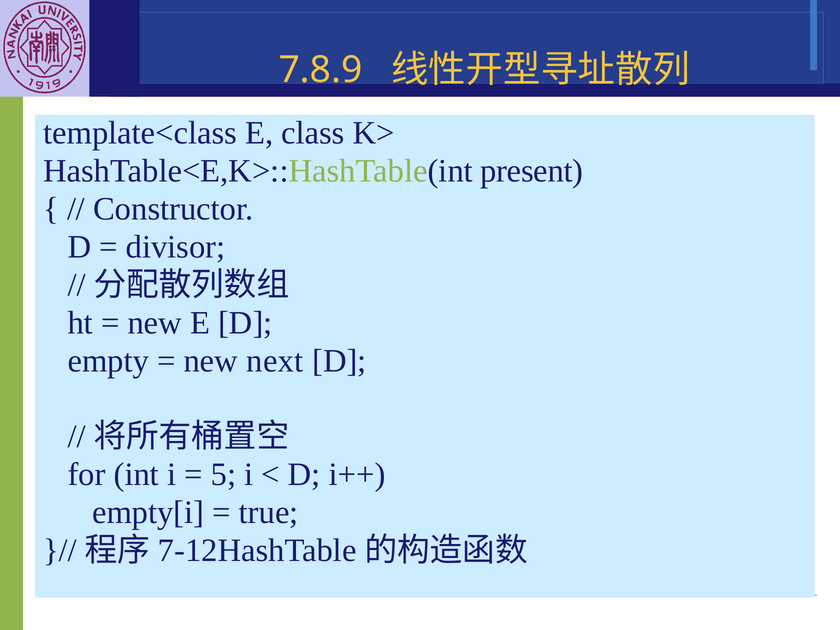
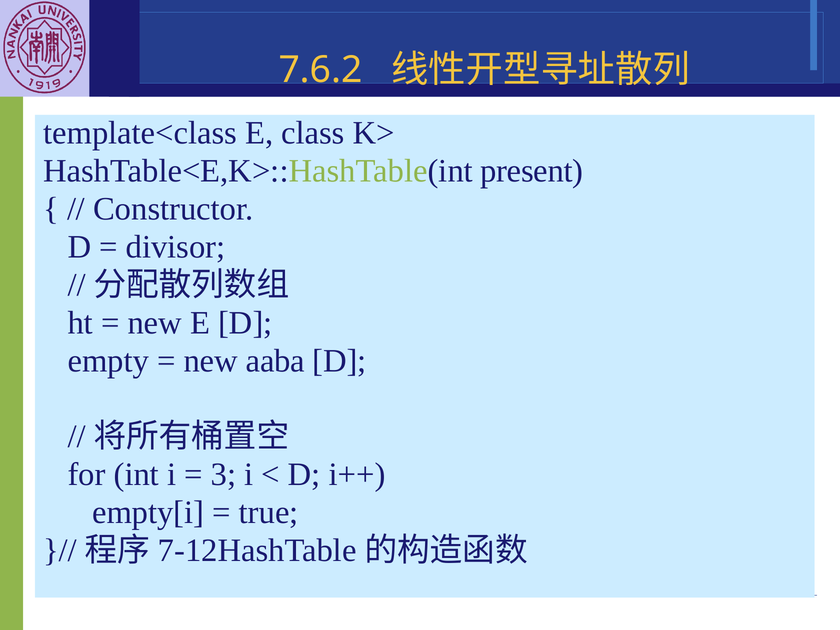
7.8.9: 7.8.9 -> 7.6.2
next: next -> aaba
5: 5 -> 3
